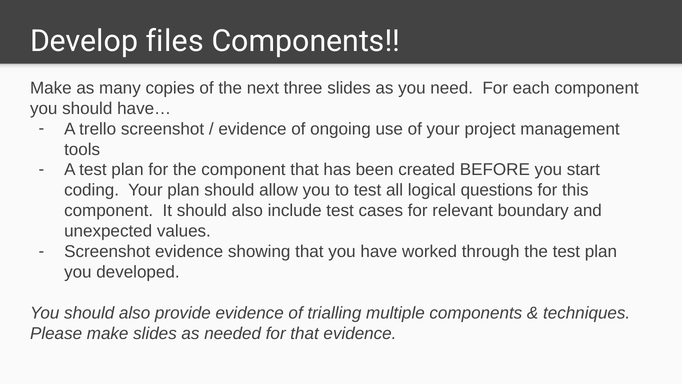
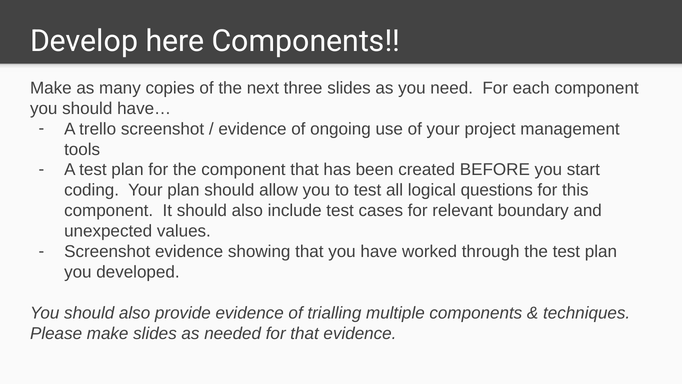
files: files -> here
